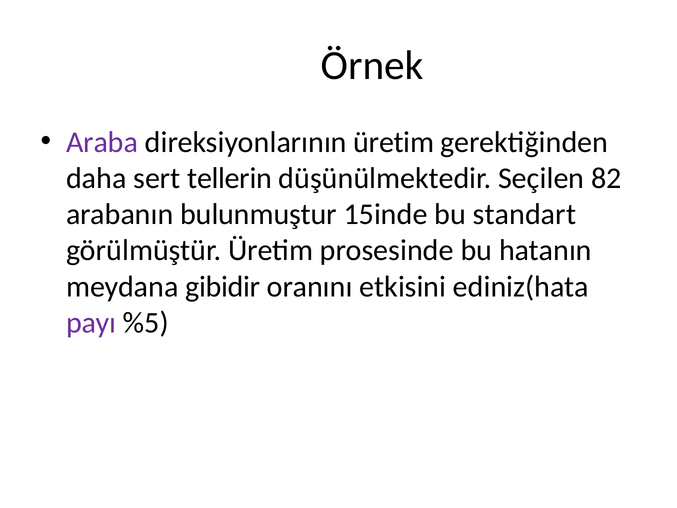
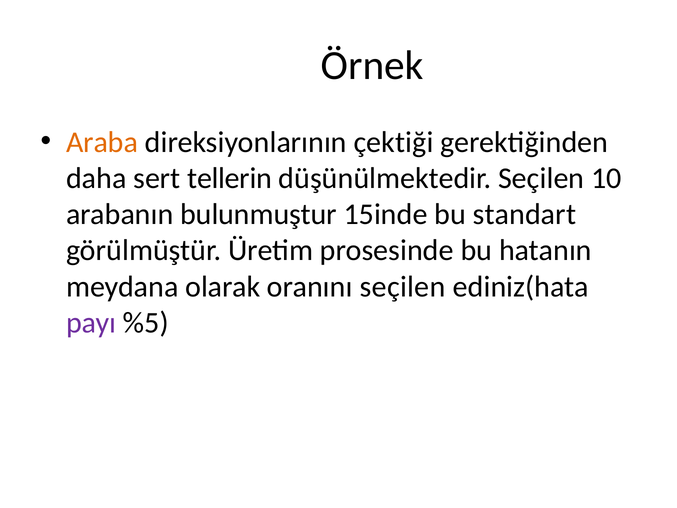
Araba colour: purple -> orange
direksiyonlarının üretim: üretim -> çektiği
82: 82 -> 10
gibidir: gibidir -> olarak
oranını etkisini: etkisini -> seçilen
